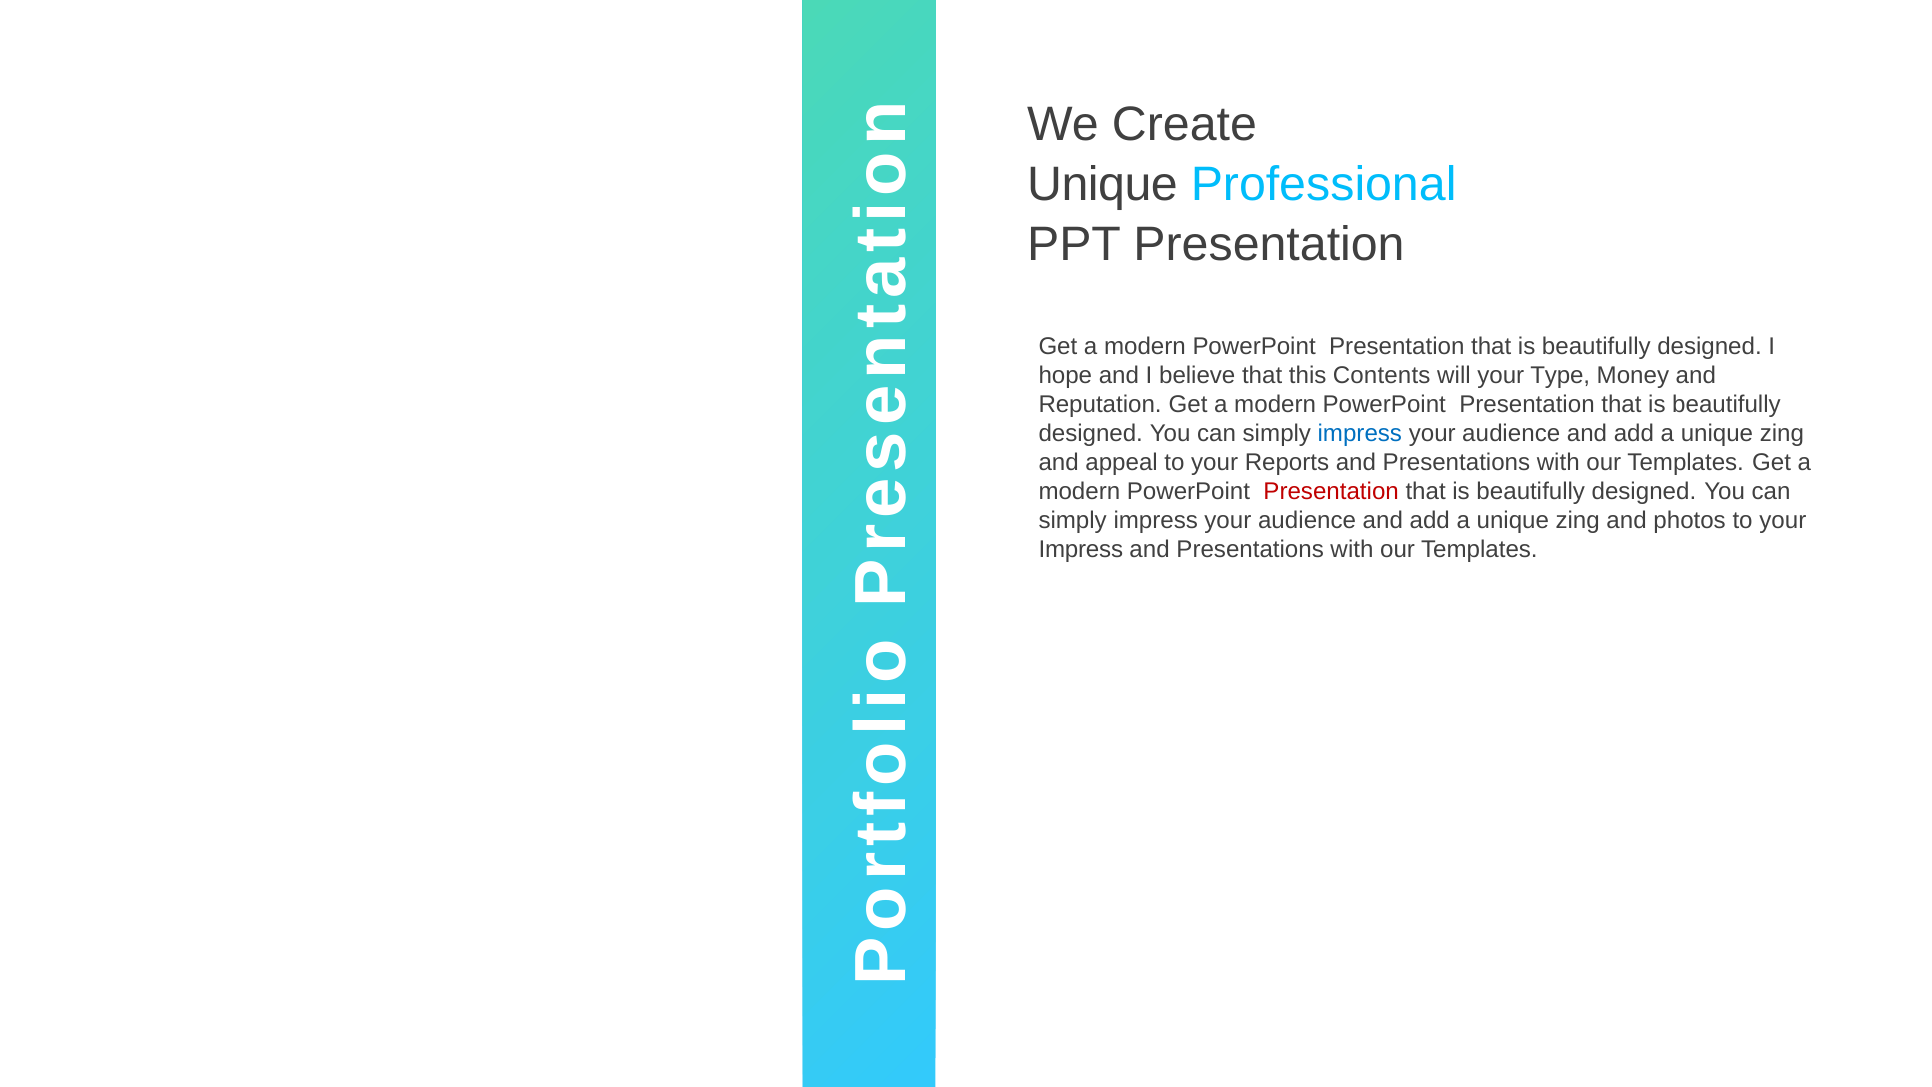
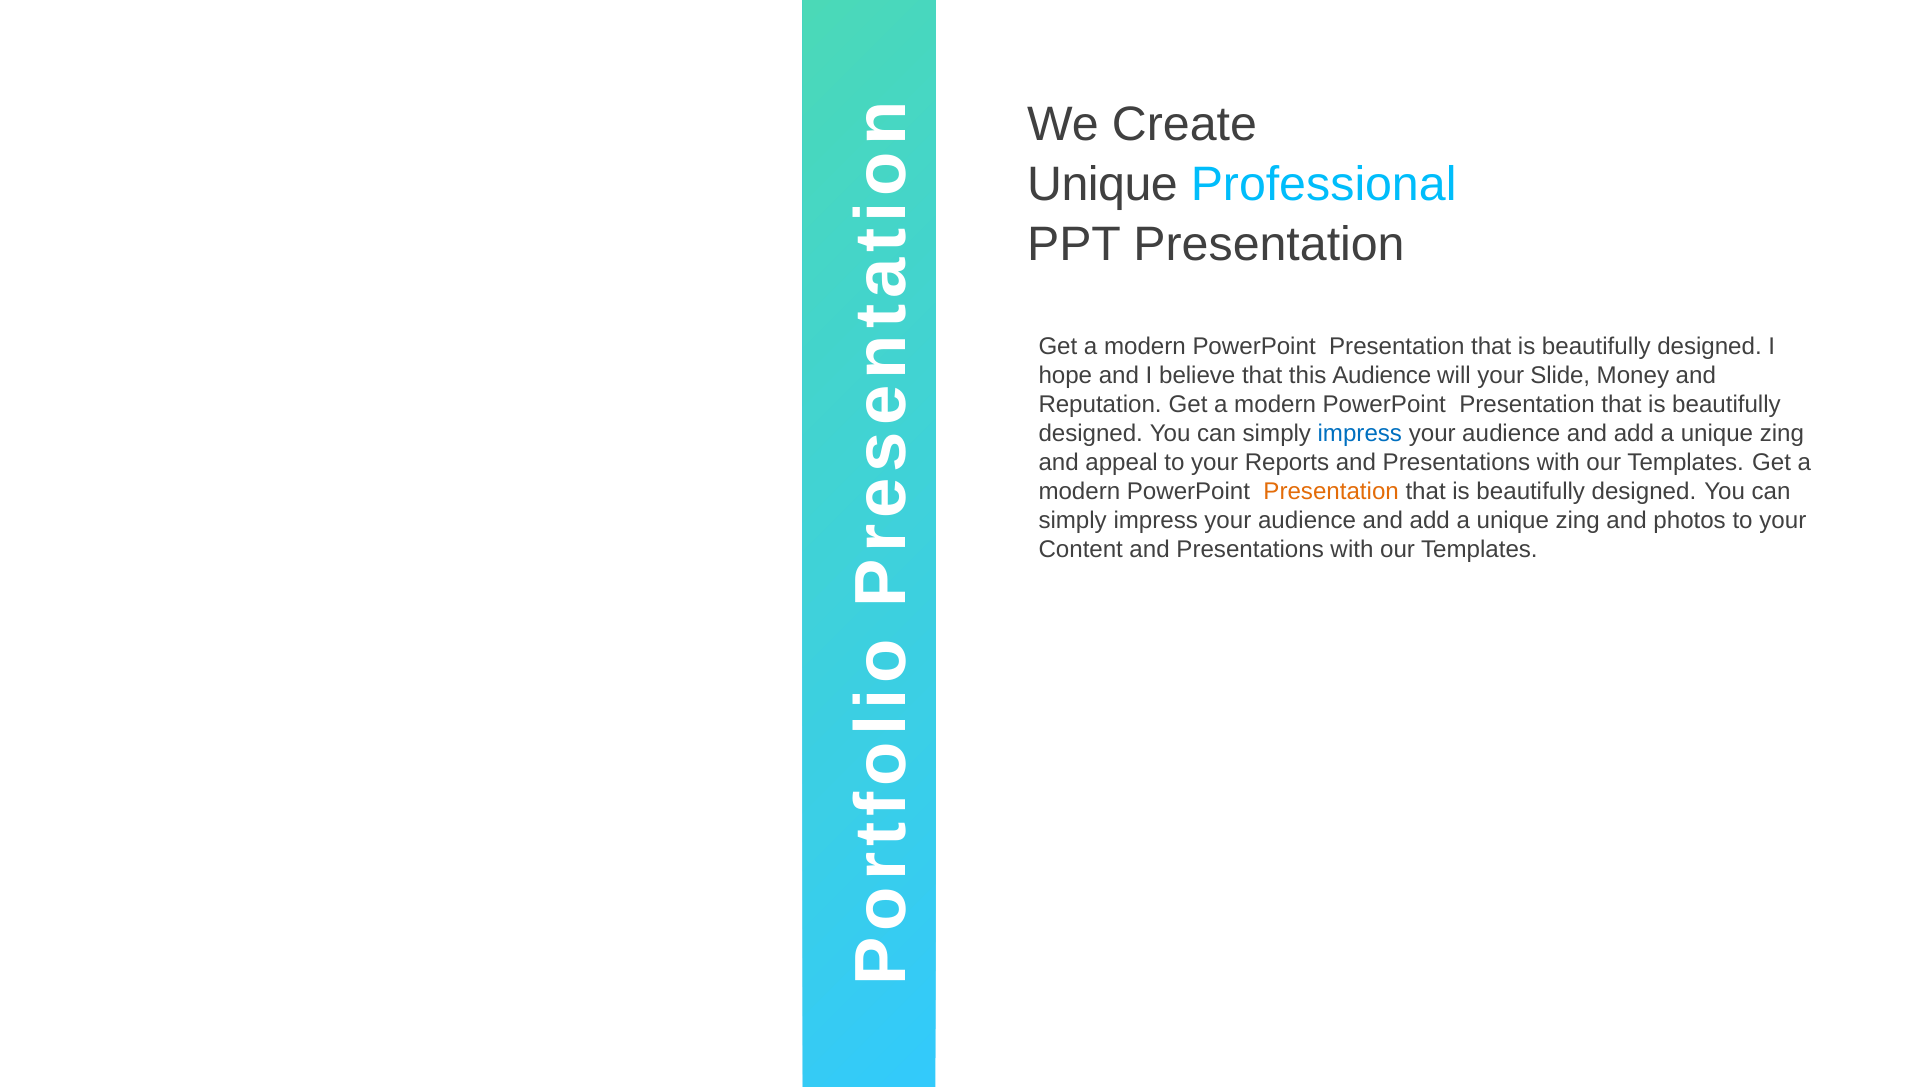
this Contents: Contents -> Audience
Type: Type -> Slide
Presentation at (1331, 492) colour: red -> orange
Impress at (1081, 550): Impress -> Content
